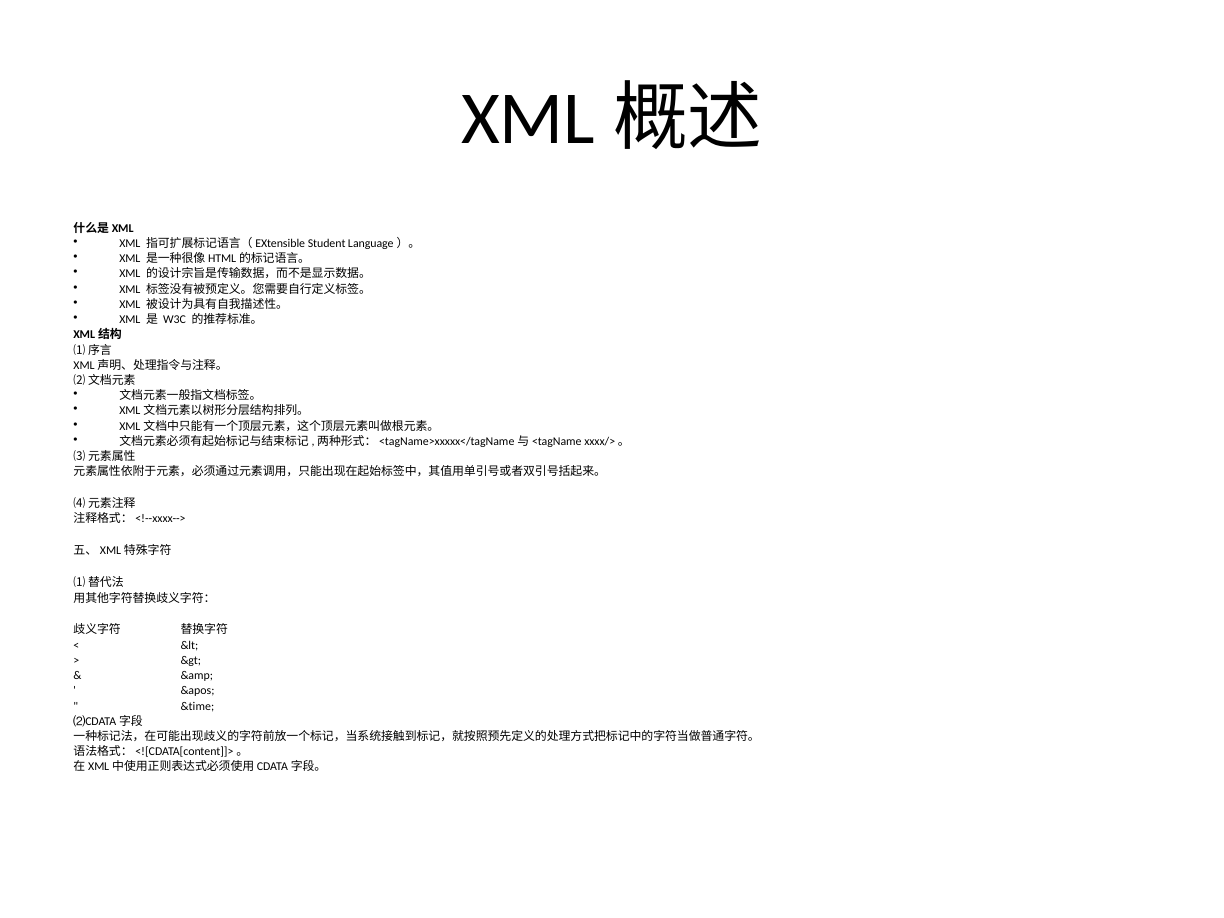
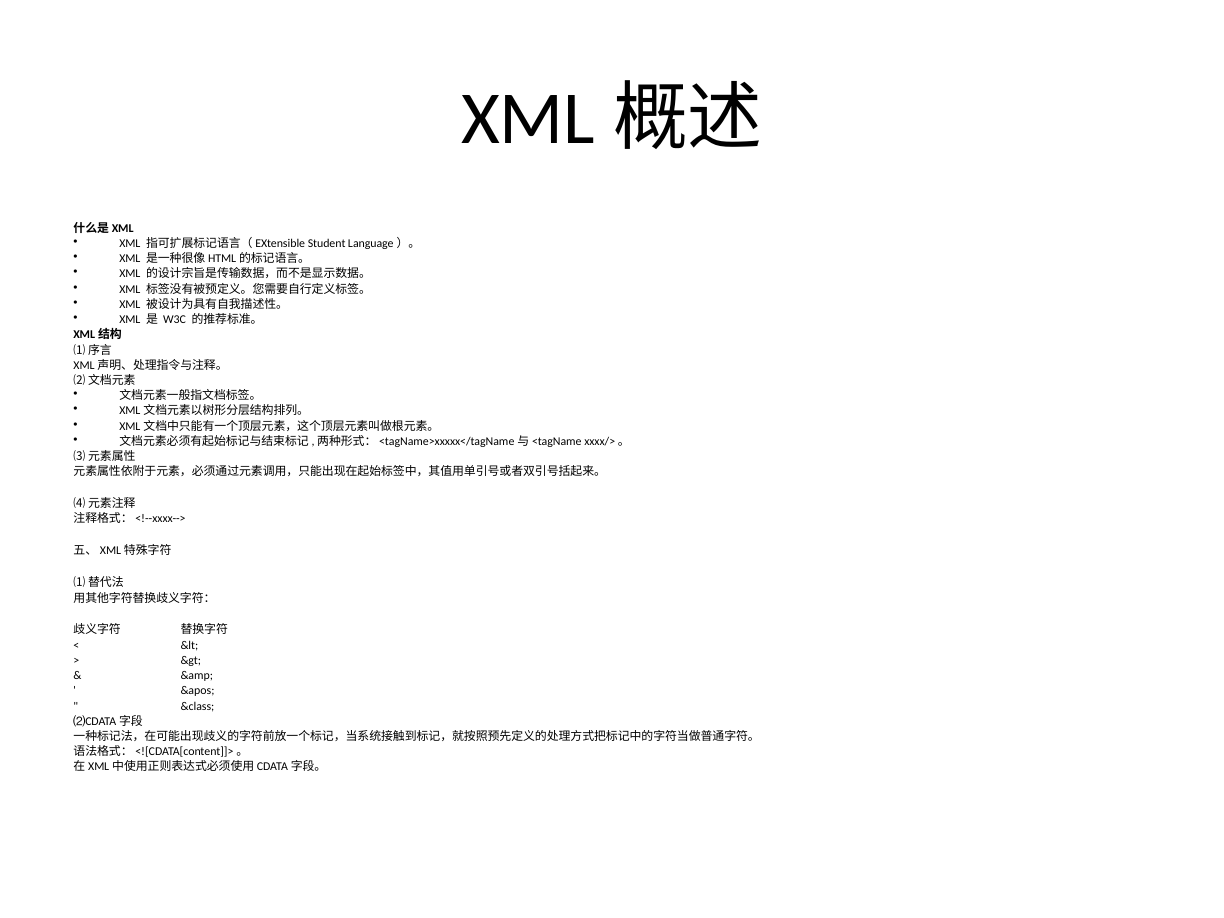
&time: &time -> &class
